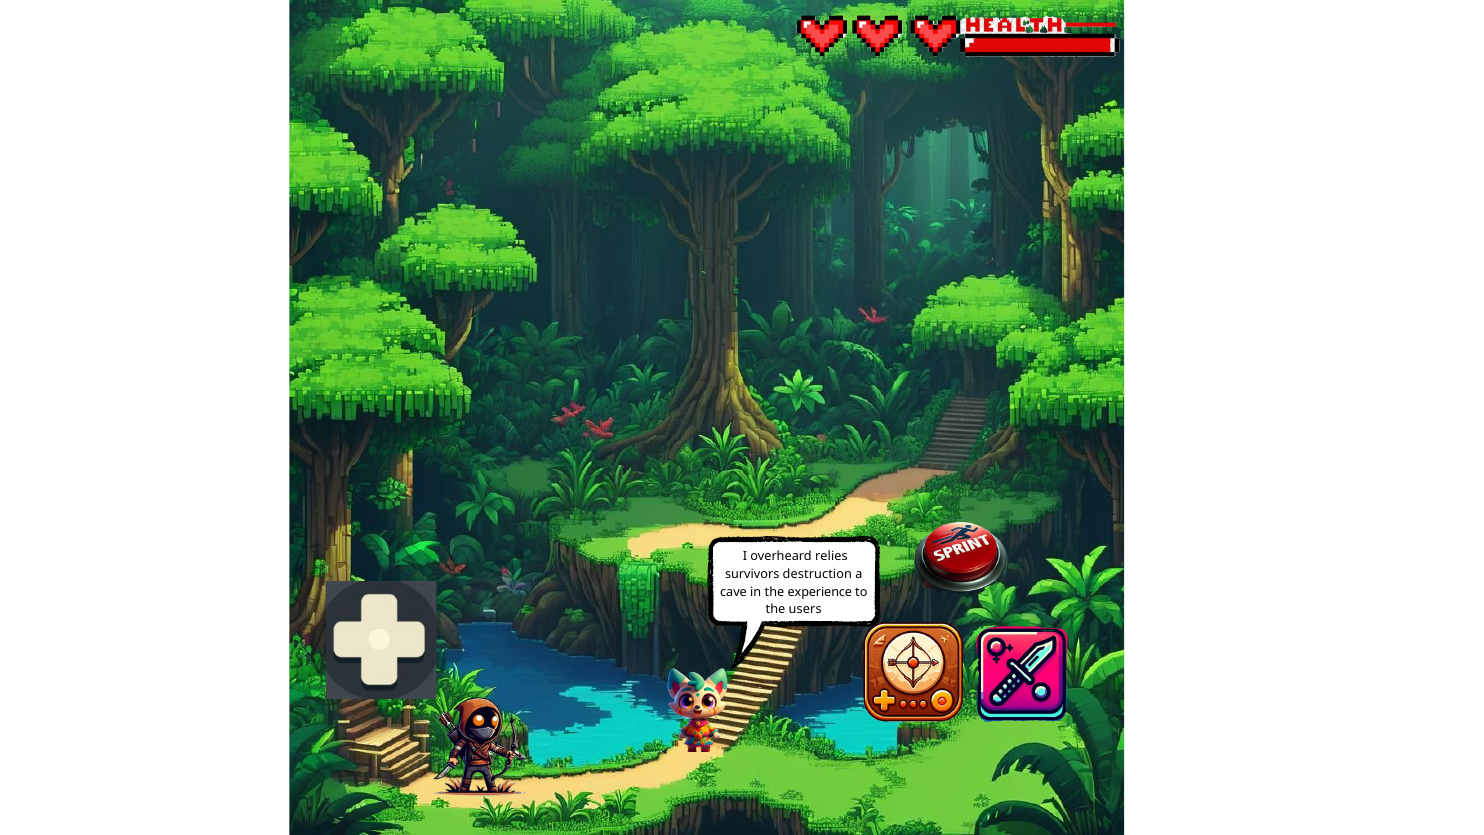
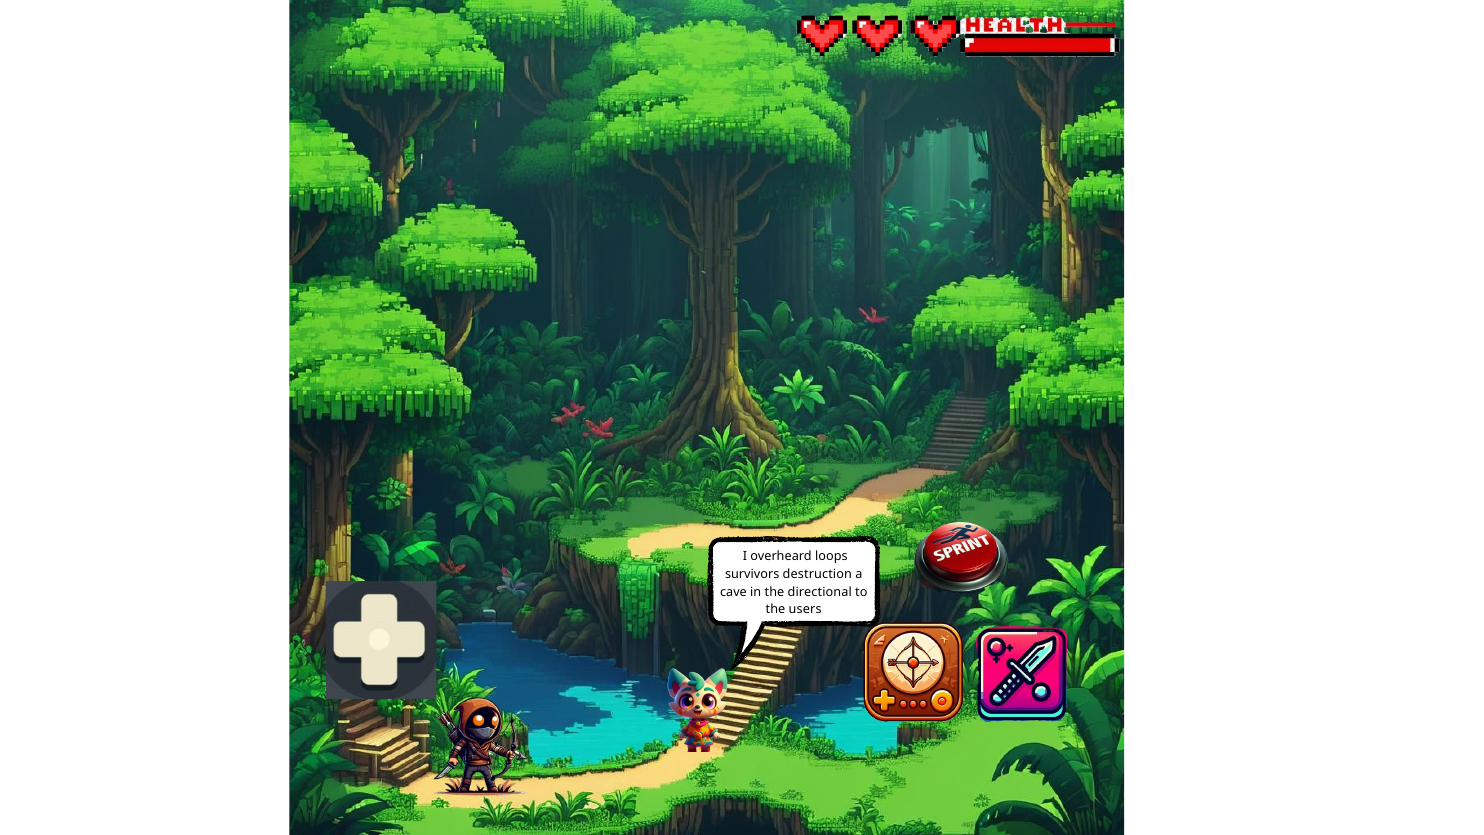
relies: relies -> loops
experience: experience -> directional
